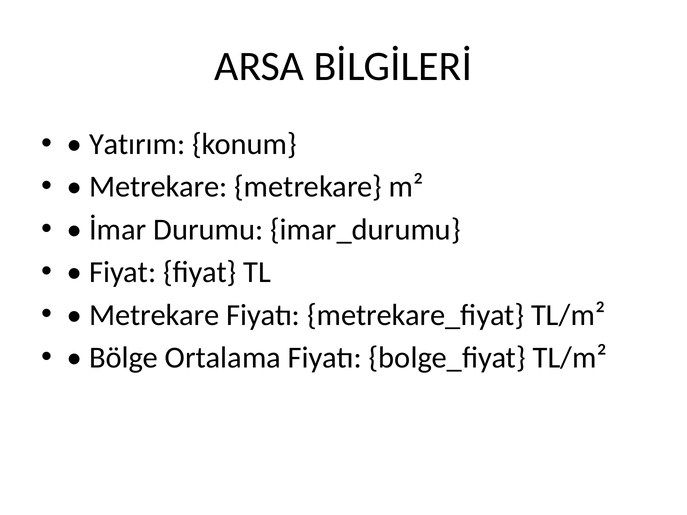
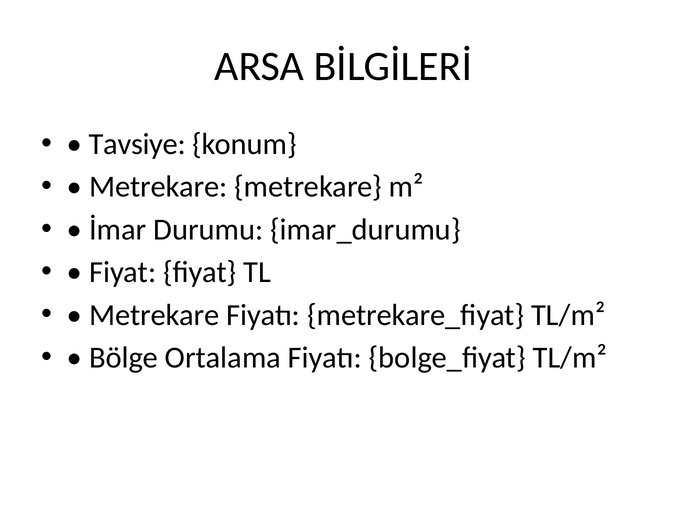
Yatırım: Yatırım -> Tavsiye
